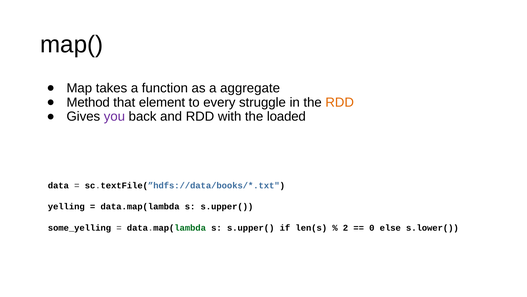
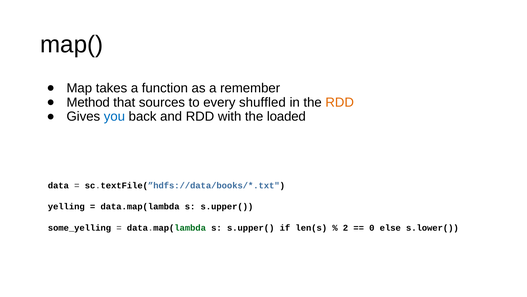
aggregate: aggregate -> remember
element: element -> sources
struggle: struggle -> shuffled
you colour: purple -> blue
